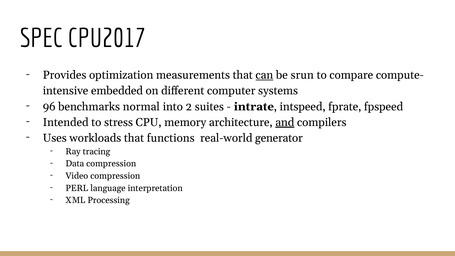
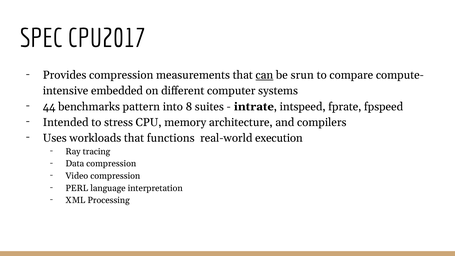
Provides optimization: optimization -> compression
96: 96 -> 44
normal: normal -> pattern
2: 2 -> 8
and underline: present -> none
generator: generator -> execution
